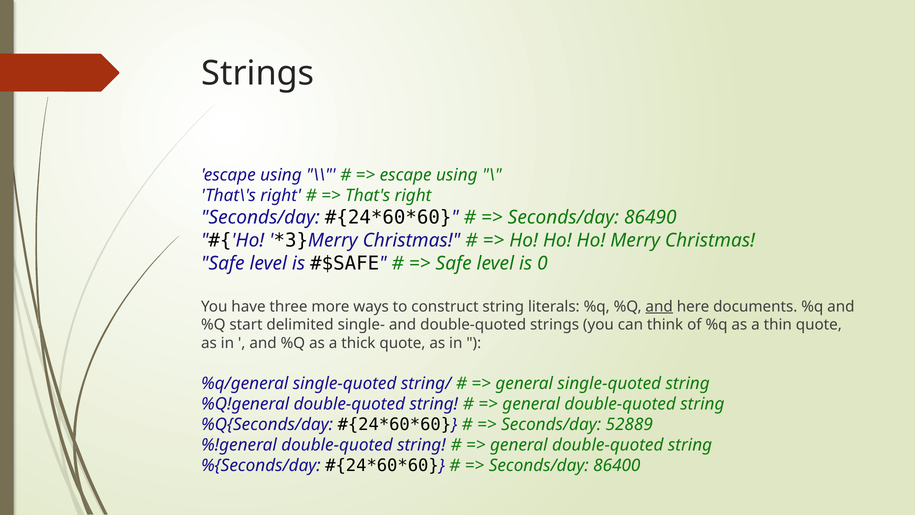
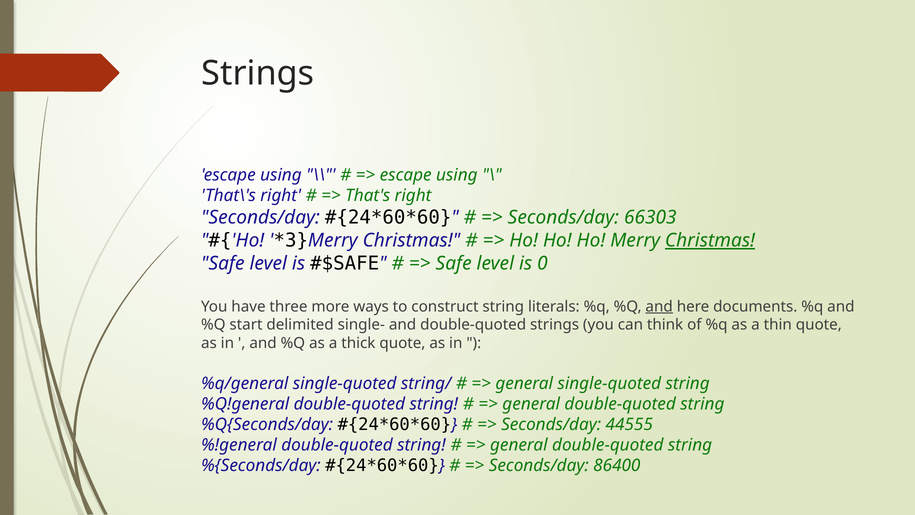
86490: 86490 -> 66303
Christmas at (710, 240) underline: none -> present
52889: 52889 -> 44555
